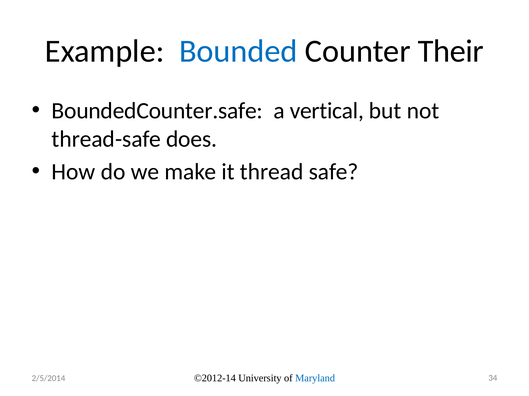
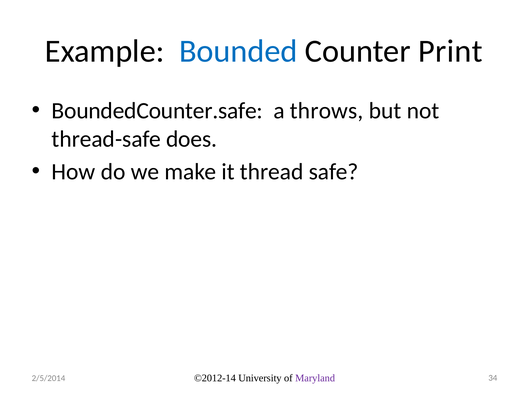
Their: Their -> Print
vertical: vertical -> throws
Maryland colour: blue -> purple
